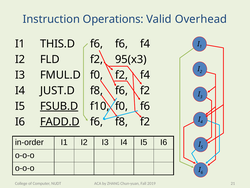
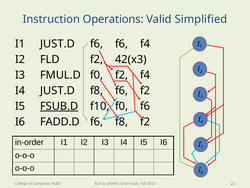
Overhead: Overhead -> Simplified
I1 THIS.D: THIS.D -> JUST.D
95(x3: 95(x3 -> 42(x3
FADD.D underline: present -> none
